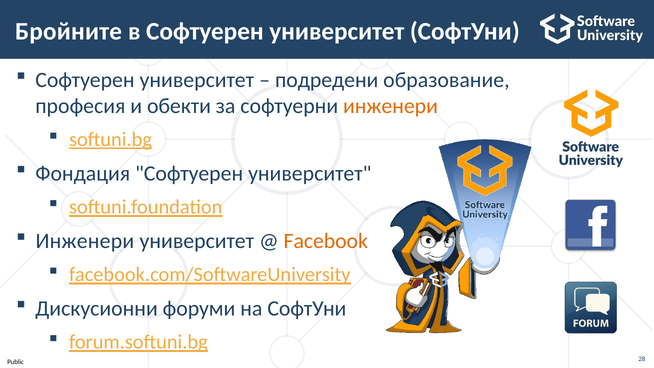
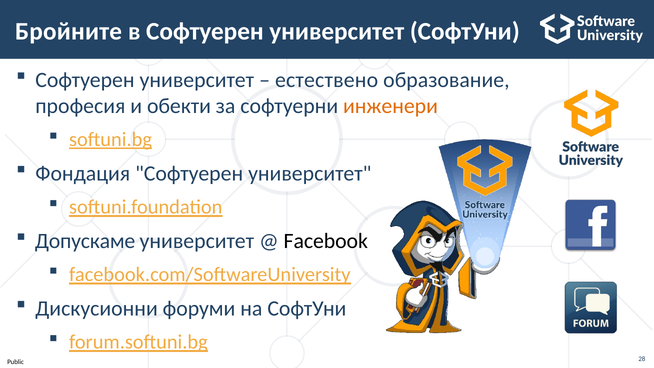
подредени: подредени -> естествено
Инженери at (85, 241): Инженери -> Допускаме
Facebook colour: orange -> black
